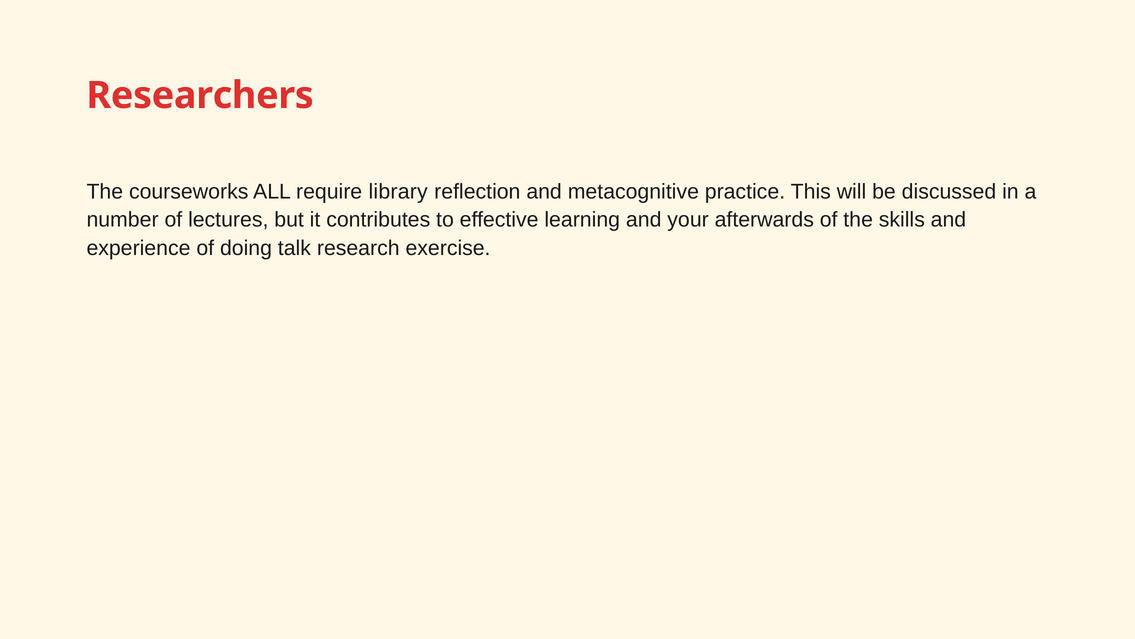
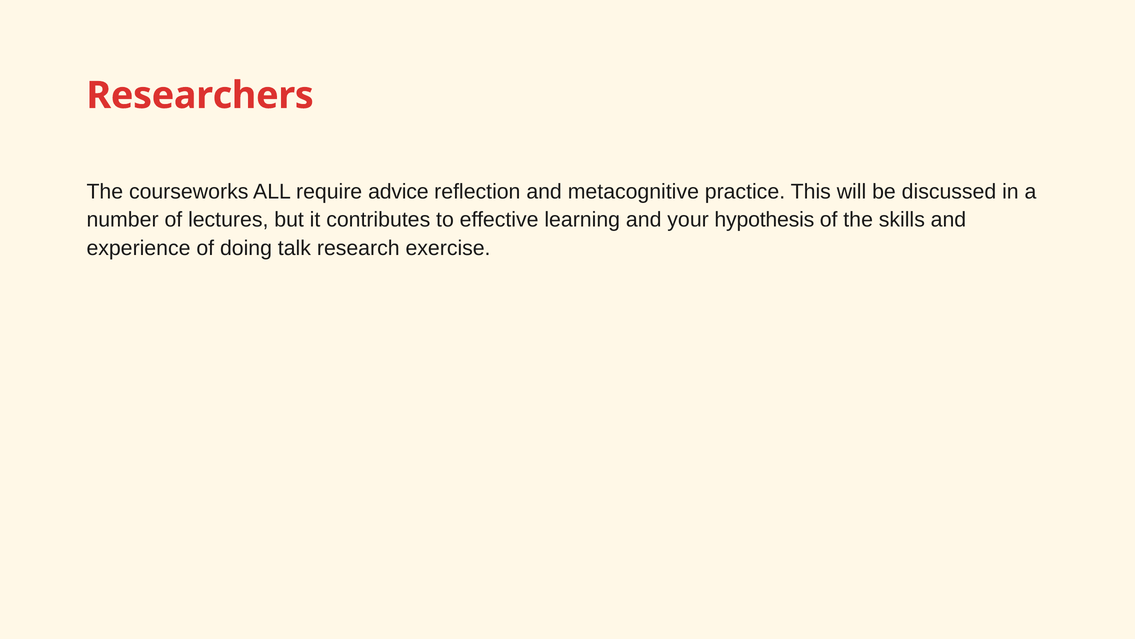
library: library -> advice
afterwards: afterwards -> hypothesis
